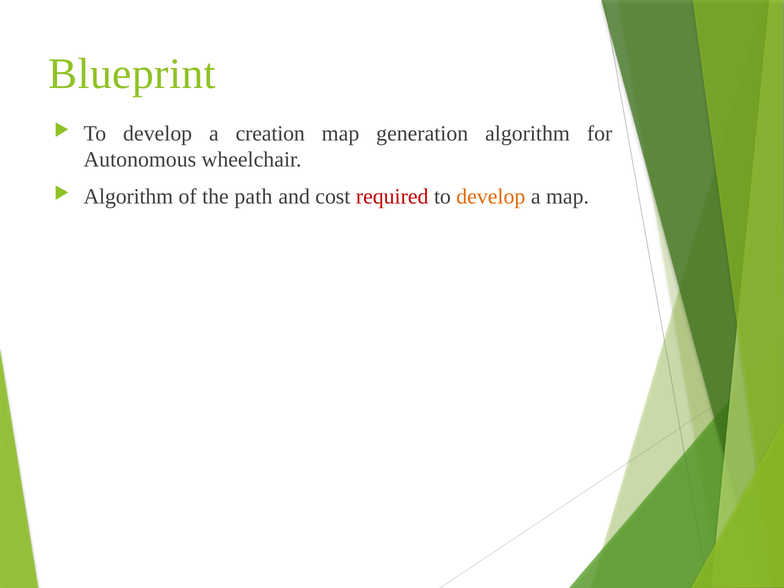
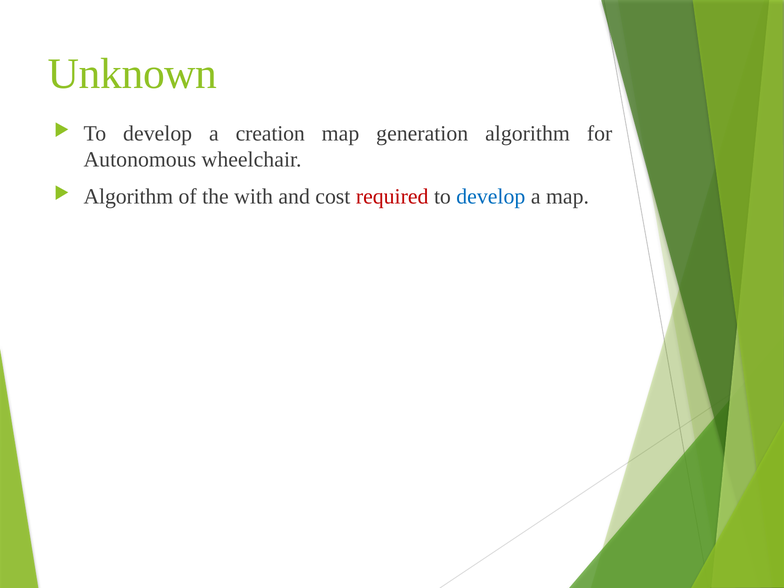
Blueprint: Blueprint -> Unknown
path: path -> with
develop at (491, 197) colour: orange -> blue
